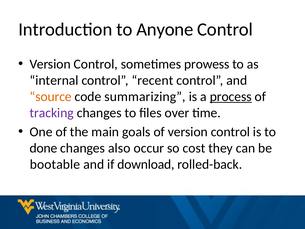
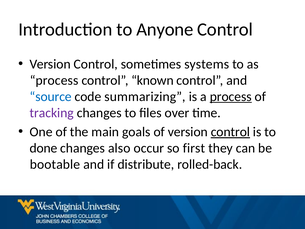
prowess: prowess -> systems
internal at (54, 80): internal -> process
recent: recent -> known
source colour: orange -> blue
control at (230, 132) underline: none -> present
cost: cost -> first
download: download -> distribute
